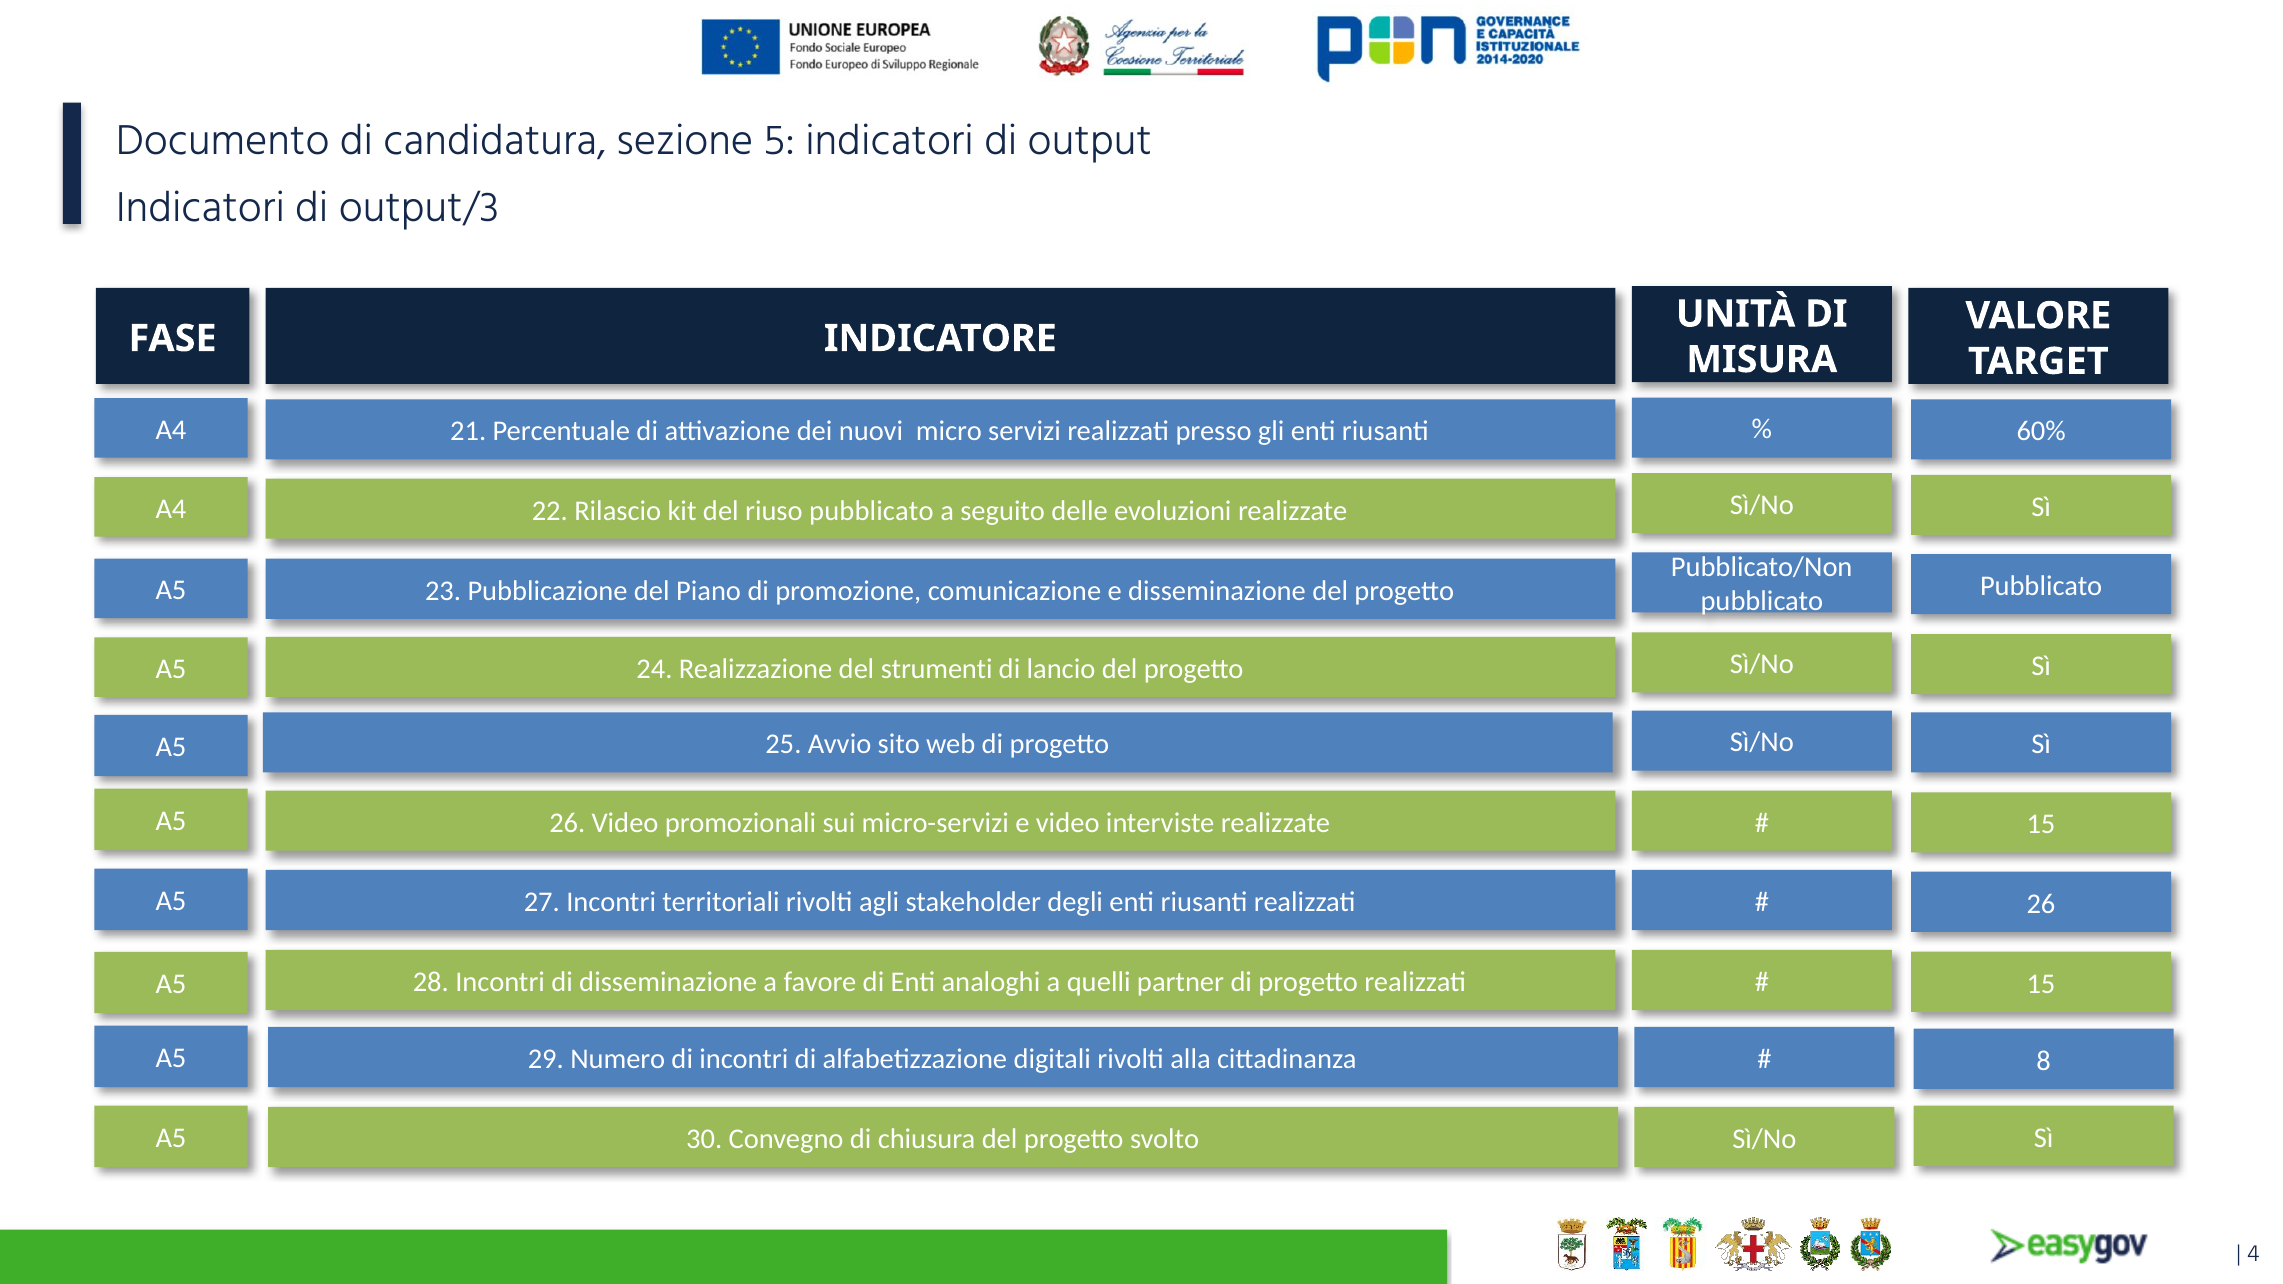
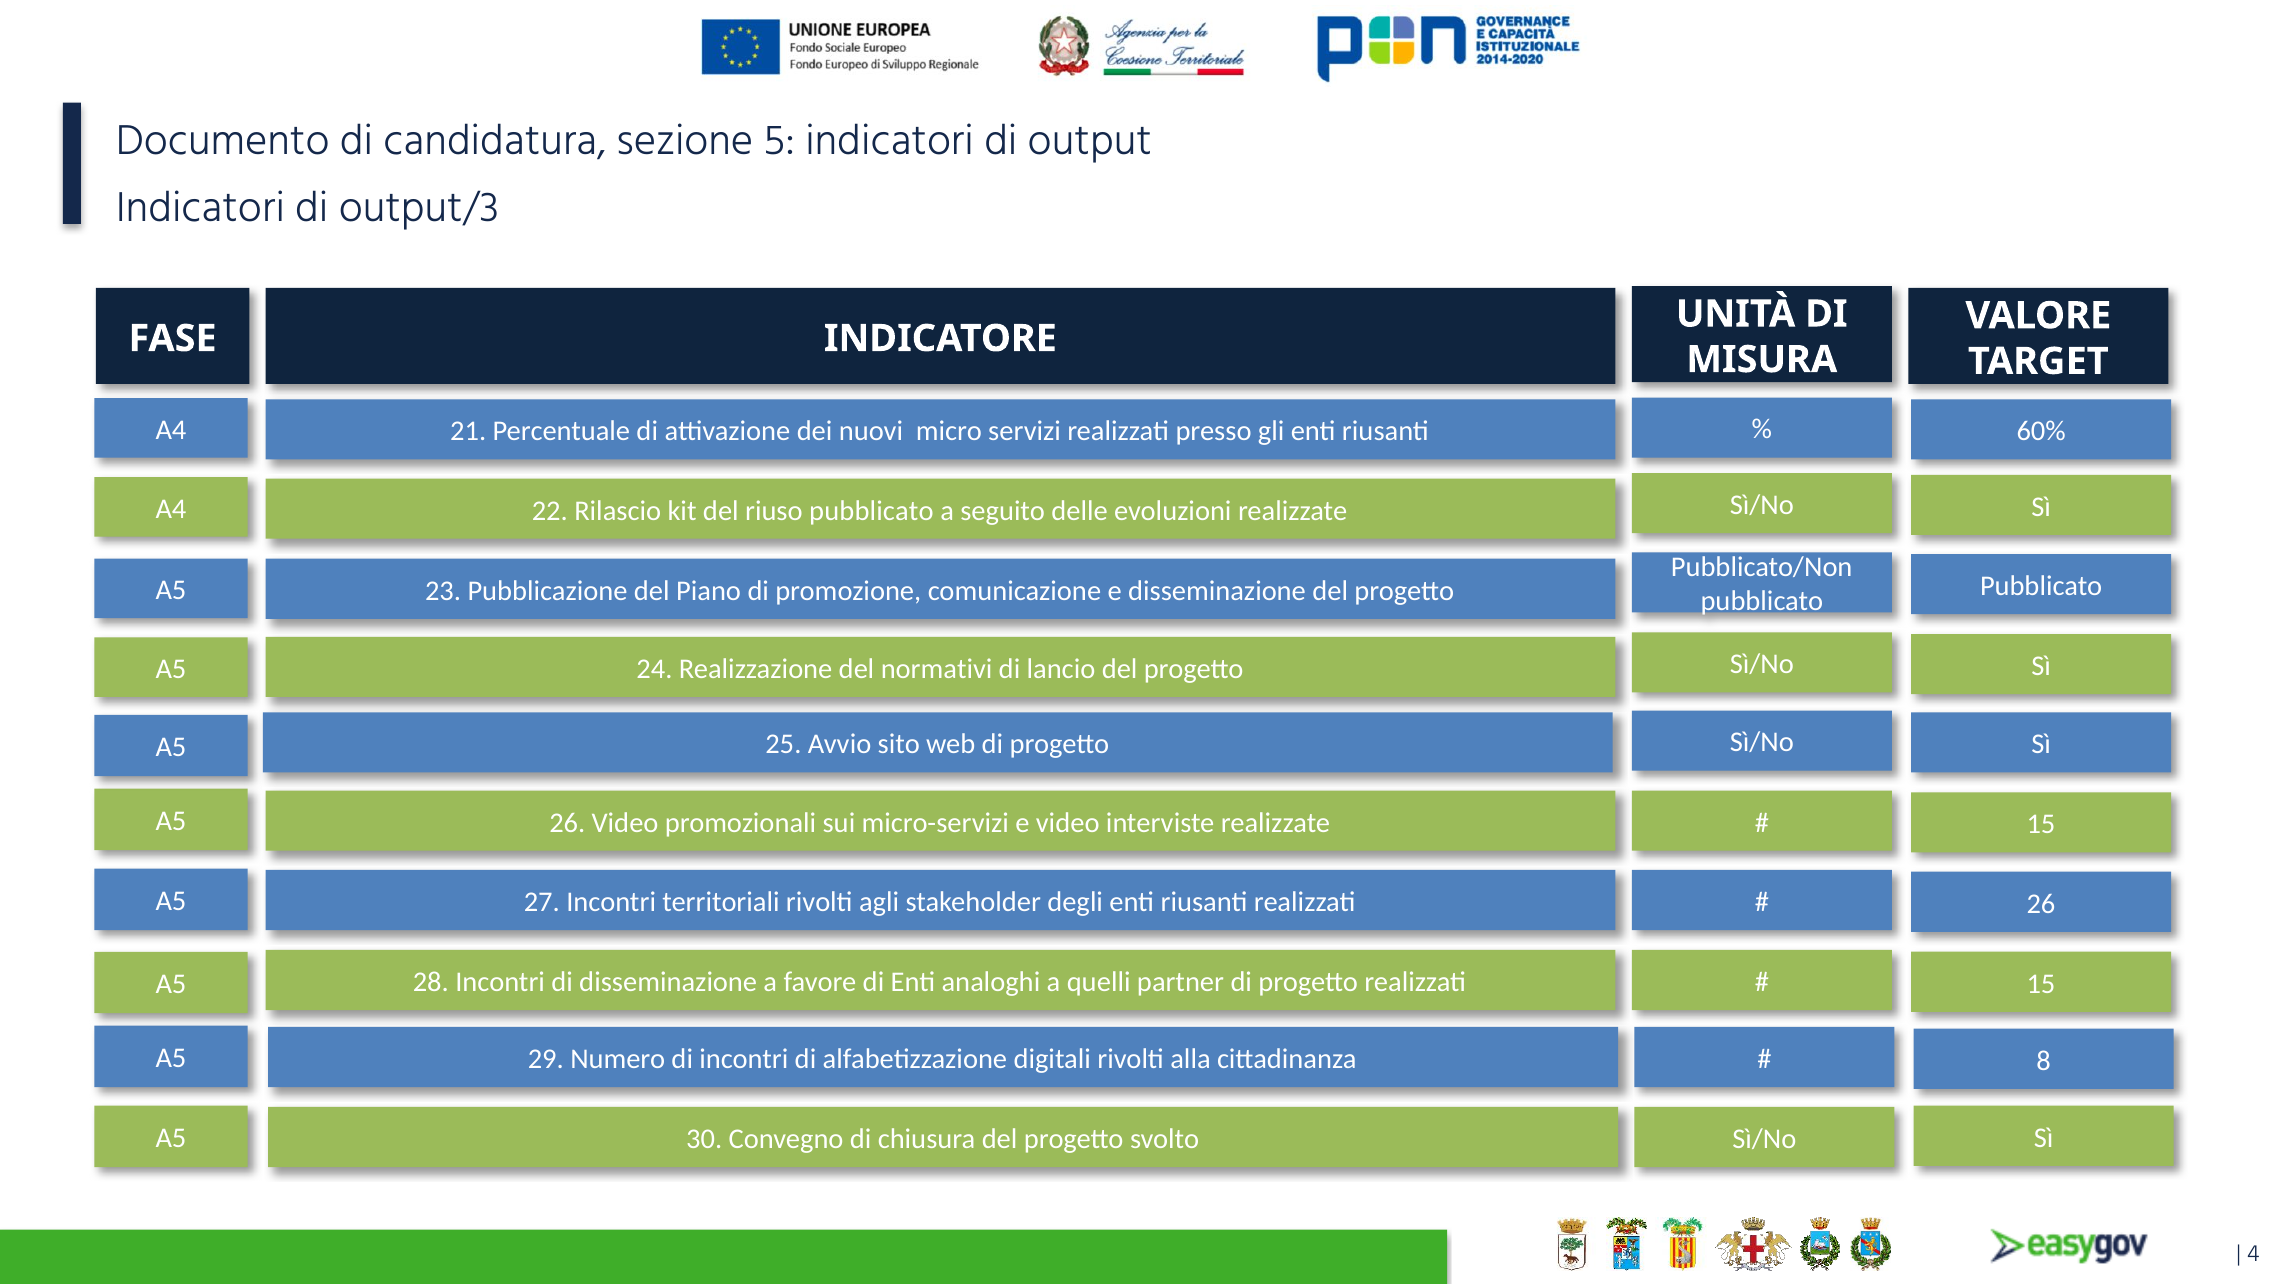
strumenti: strumenti -> normativi
